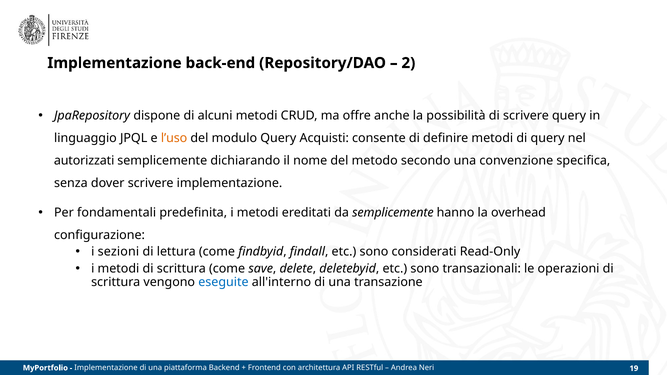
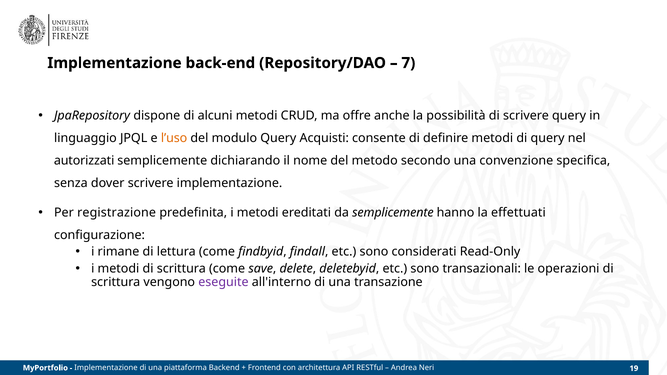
2: 2 -> 7
fondamentali: fondamentali -> registrazione
overhead: overhead -> effettuati
sezioni: sezioni -> rimane
eseguite colour: blue -> purple
